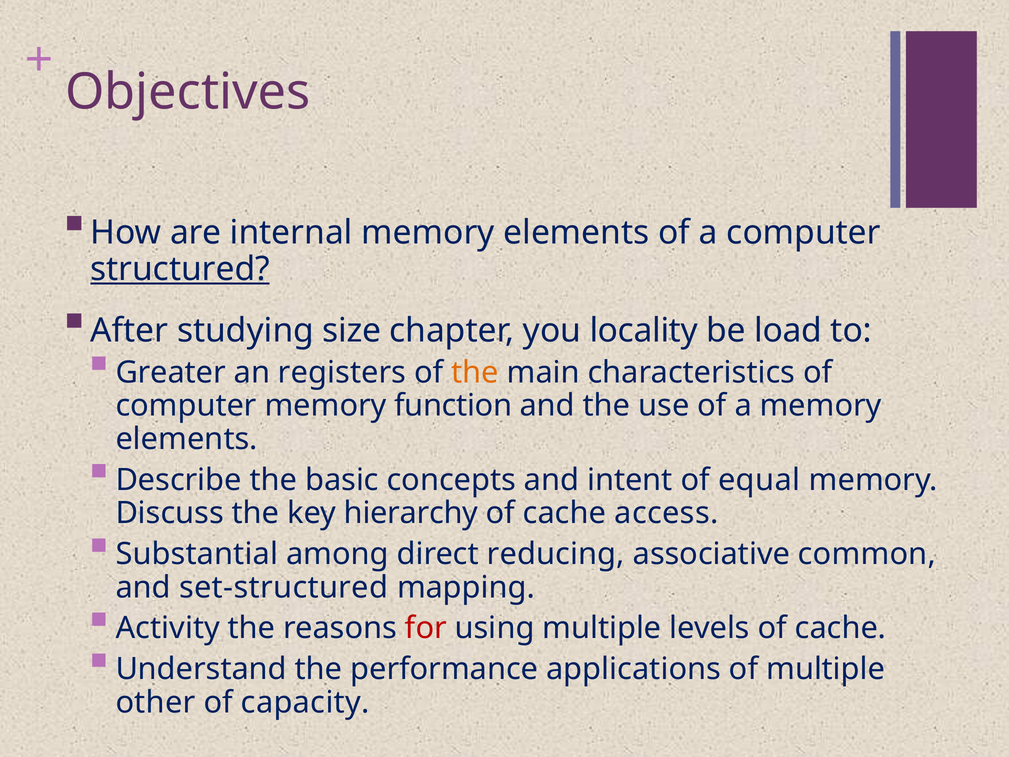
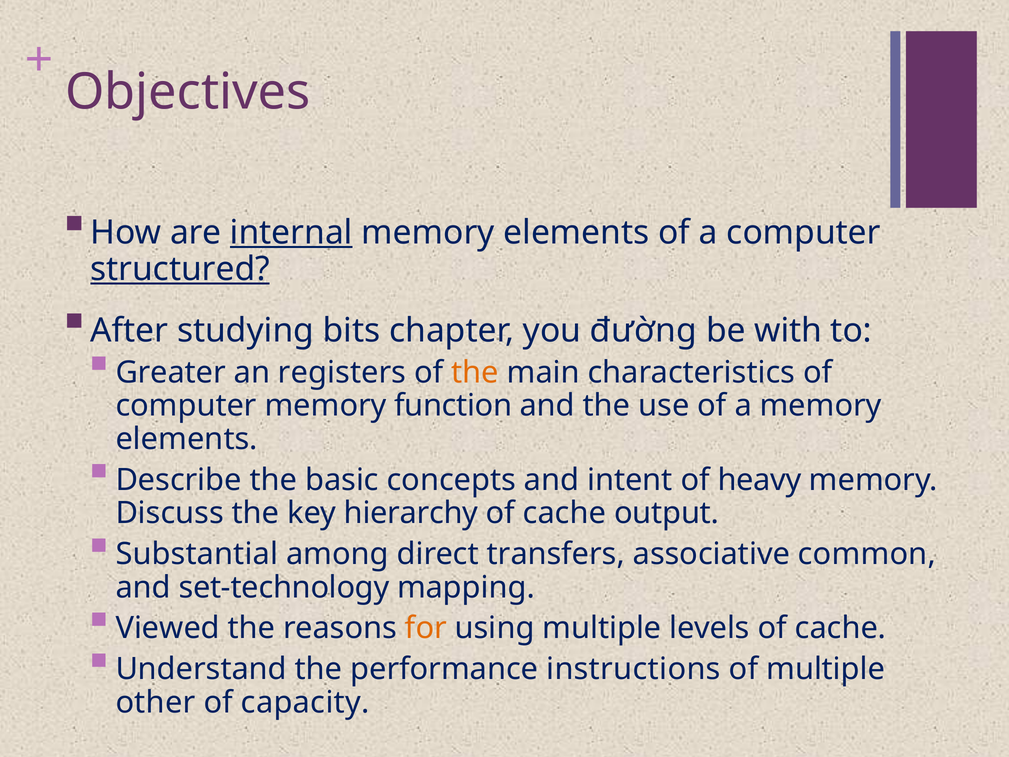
internal underline: none -> present
size: size -> bits
locality: locality -> đường
load: load -> with
equal: equal -> heavy
access: access -> output
reducing: reducing -> transfers
set-structured: set-structured -> set-technology
Activity: Activity -> Viewed
for colour: red -> orange
applications: applications -> instructions
